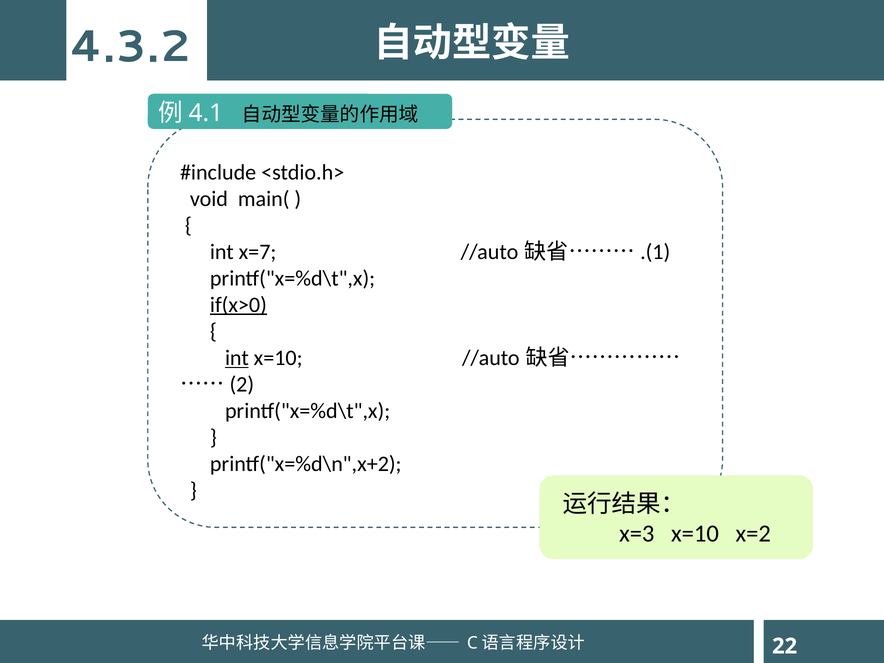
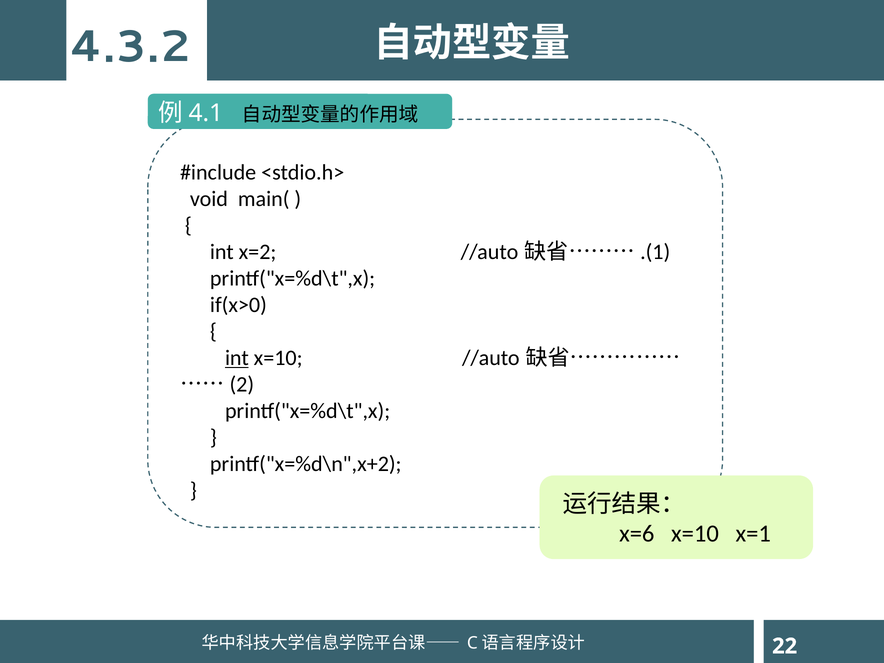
x=7: x=7 -> x=2
if(x>0 underline: present -> none
x=3: x=3 -> x=6
x=2: x=2 -> x=1
